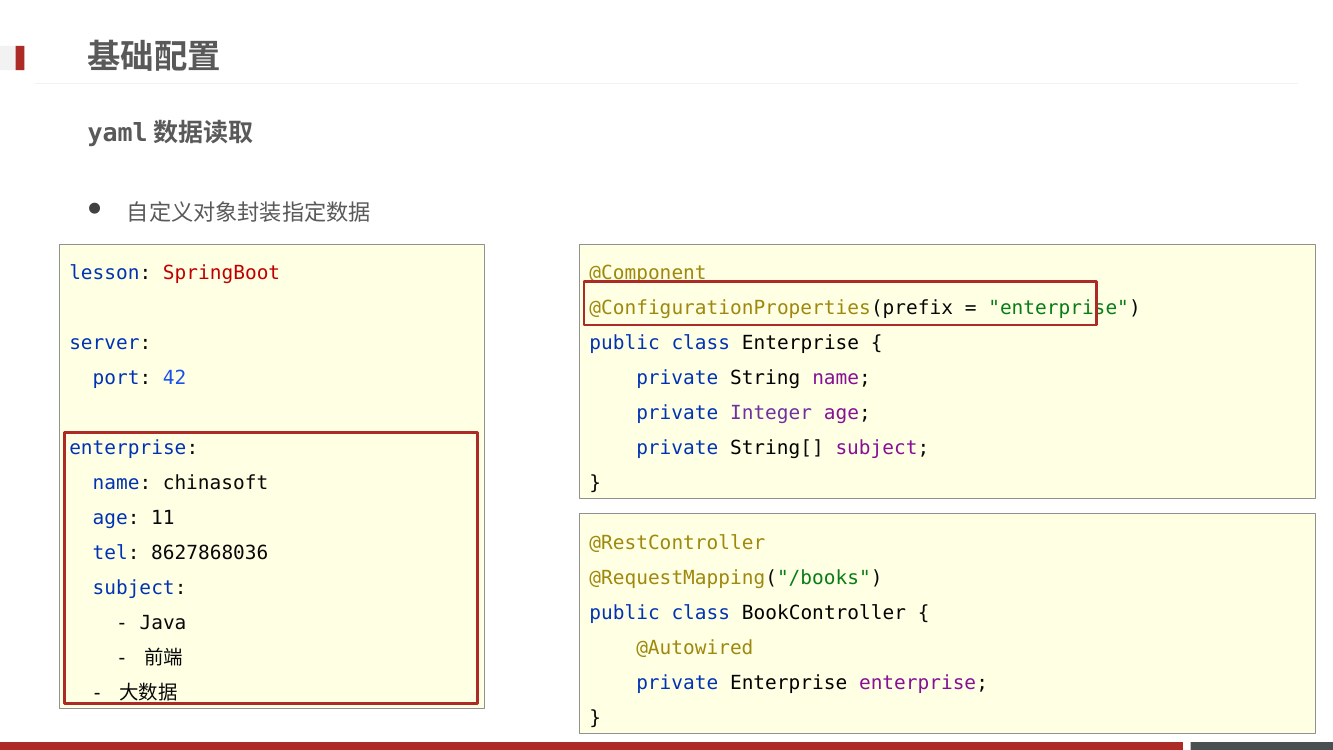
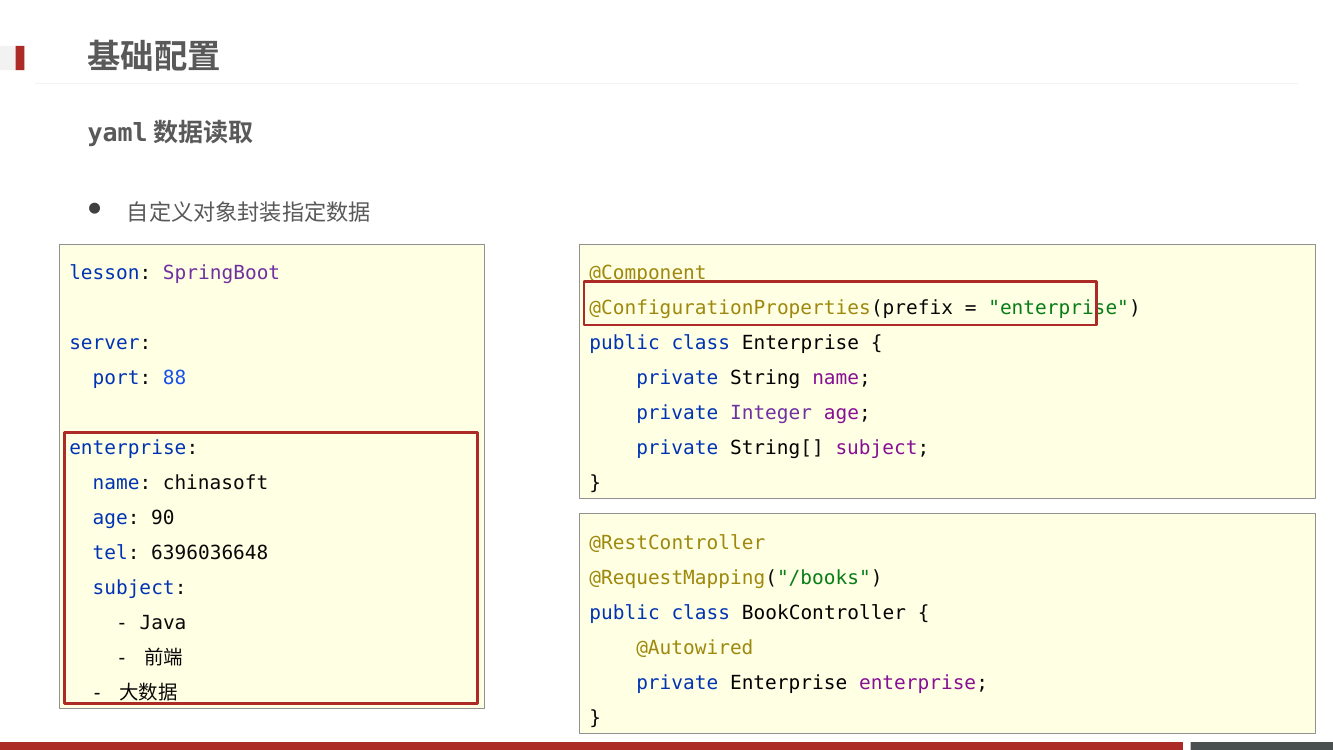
SpringBoot colour: red -> purple
42: 42 -> 88
11: 11 -> 90
8627868036: 8627868036 -> 6396036648
